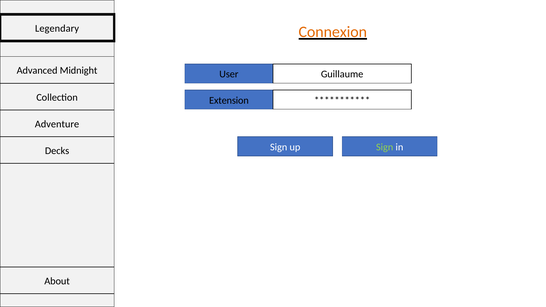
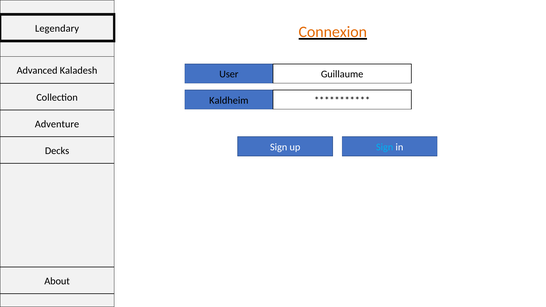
Midnight: Midnight -> Kaladesh
Extension: Extension -> Kaldheim
Sign at (385, 147) colour: light green -> light blue
